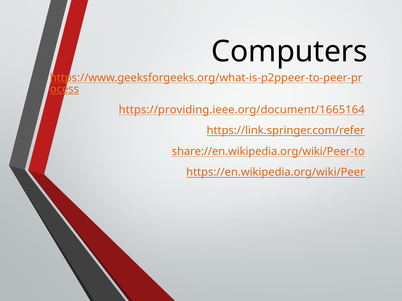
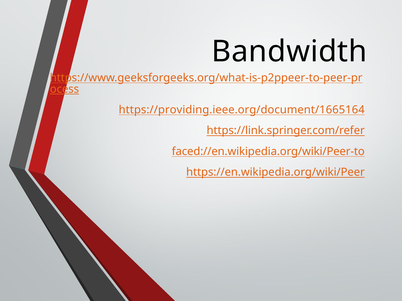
Computers: Computers -> Bandwidth
share://en.wikipedia.org/wiki/Peer-to: share://en.wikipedia.org/wiki/Peer-to -> faced://en.wikipedia.org/wiki/Peer-to
